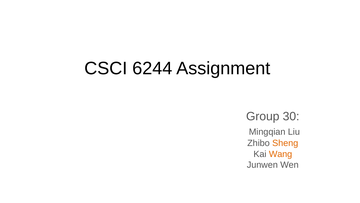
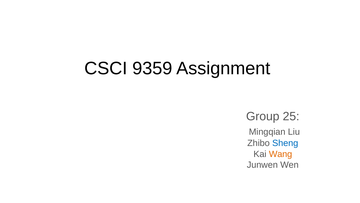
6244: 6244 -> 9359
30: 30 -> 25
Sheng colour: orange -> blue
